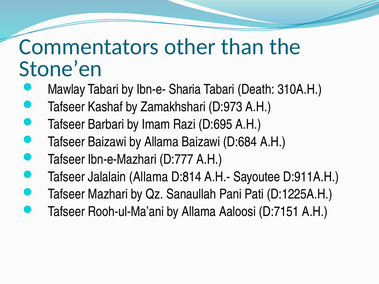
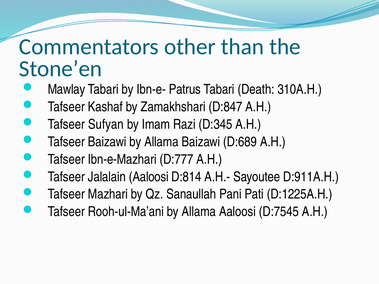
Sharia: Sharia -> Patrus
D:973: D:973 -> D:847
Barbari: Barbari -> Sufyan
D:695: D:695 -> D:345
D:684: D:684 -> D:689
Jalalain Allama: Allama -> Aaloosi
D:7151: D:7151 -> D:7545
